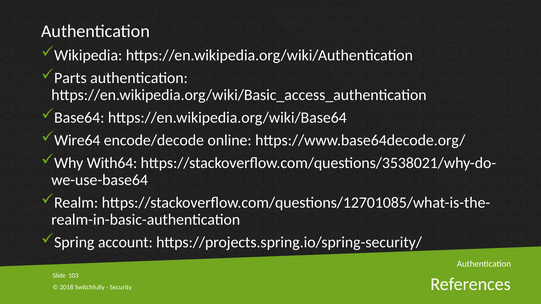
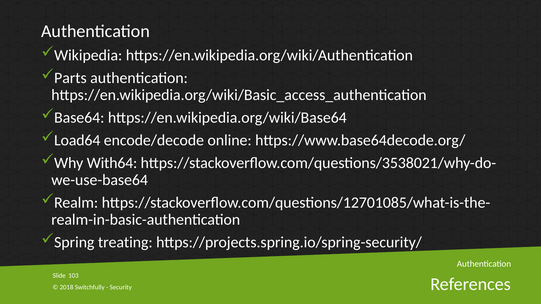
Wire64: Wire64 -> Load64
account: account -> treating
